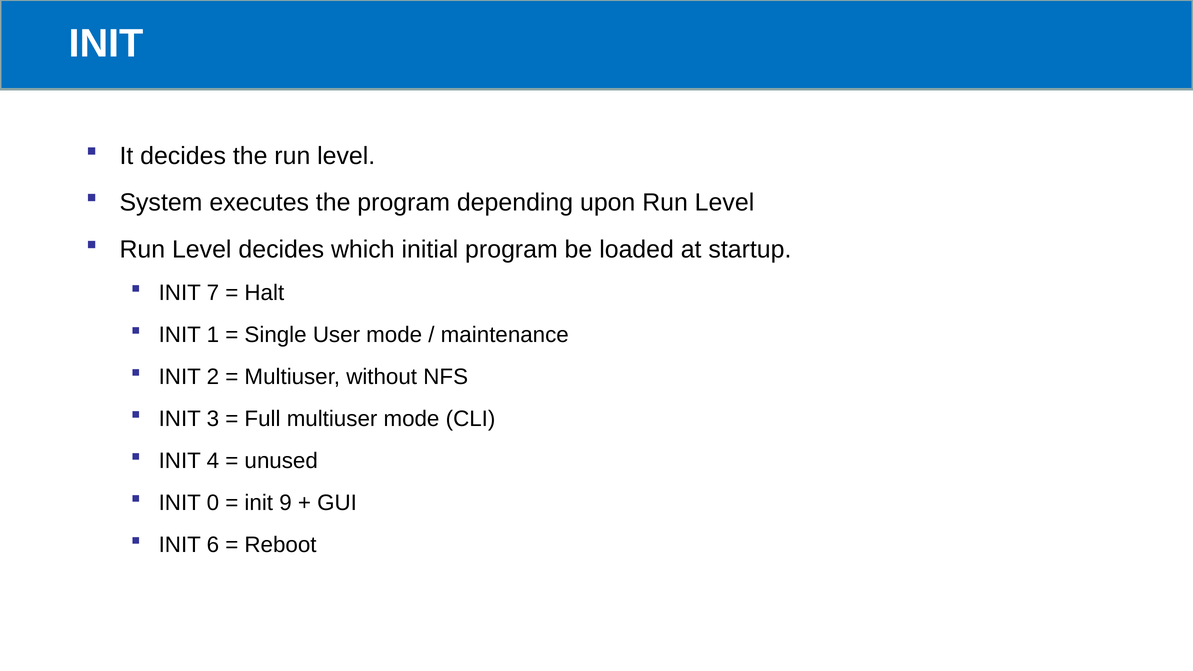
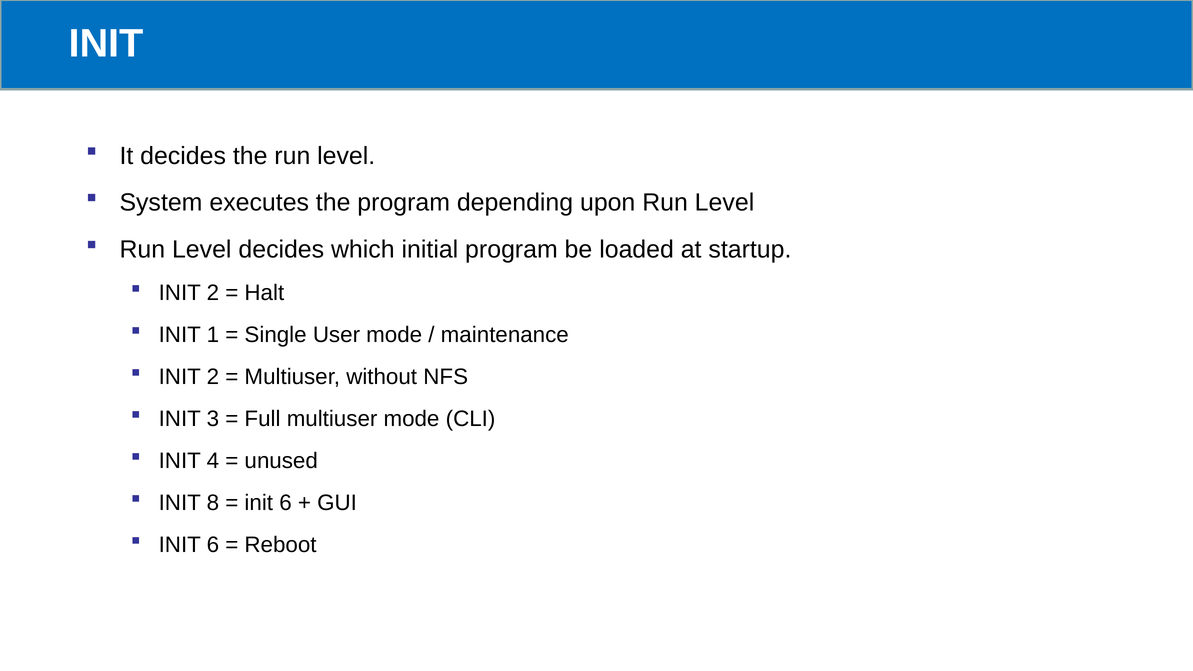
7 at (213, 293): 7 -> 2
0: 0 -> 8
9 at (286, 503): 9 -> 6
